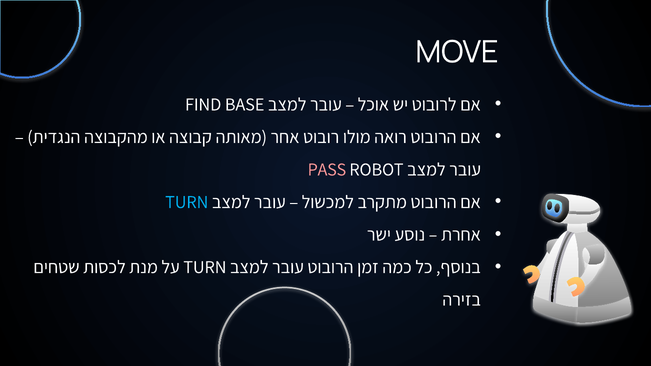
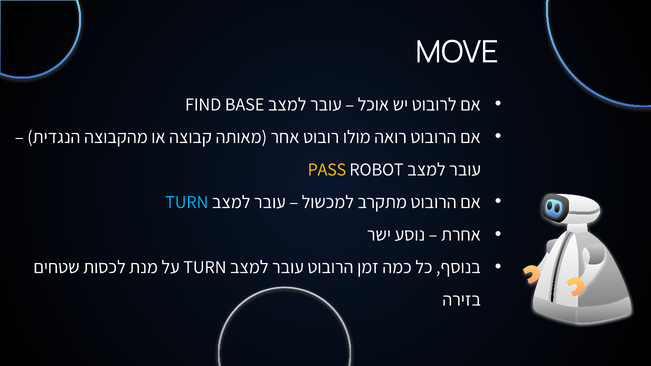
PASS colour: pink -> yellow
